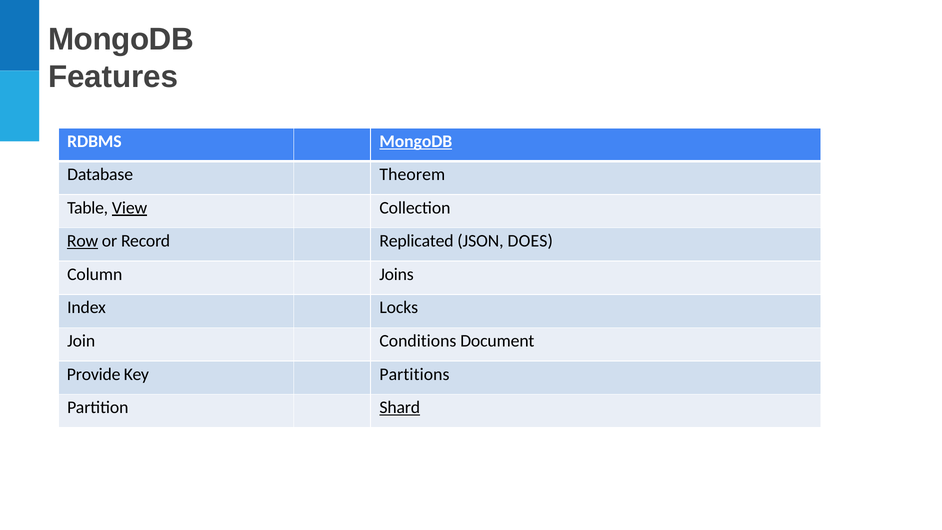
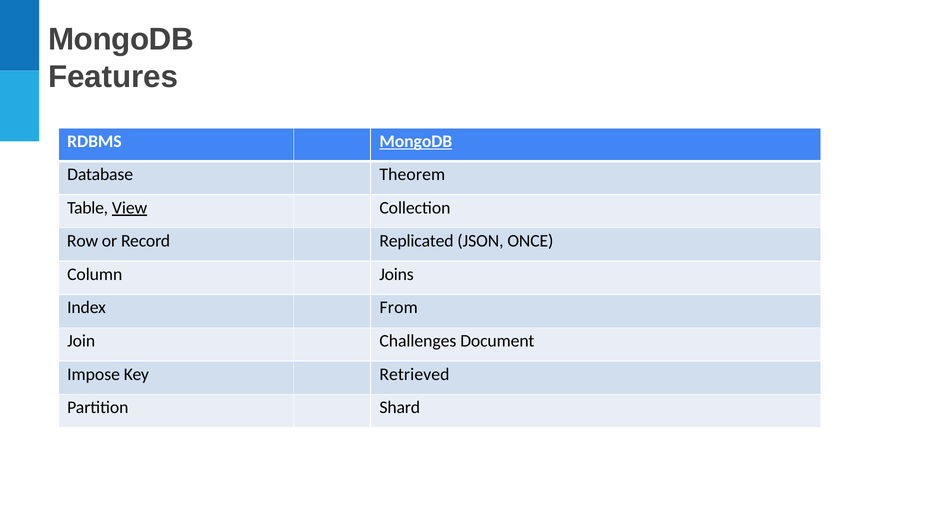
Row underline: present -> none
DOES: DOES -> ONCE
Locks: Locks -> From
Conditions: Conditions -> Challenges
Provide: Provide -> Impose
Partitions: Partitions -> Retrieved
Shard underline: present -> none
